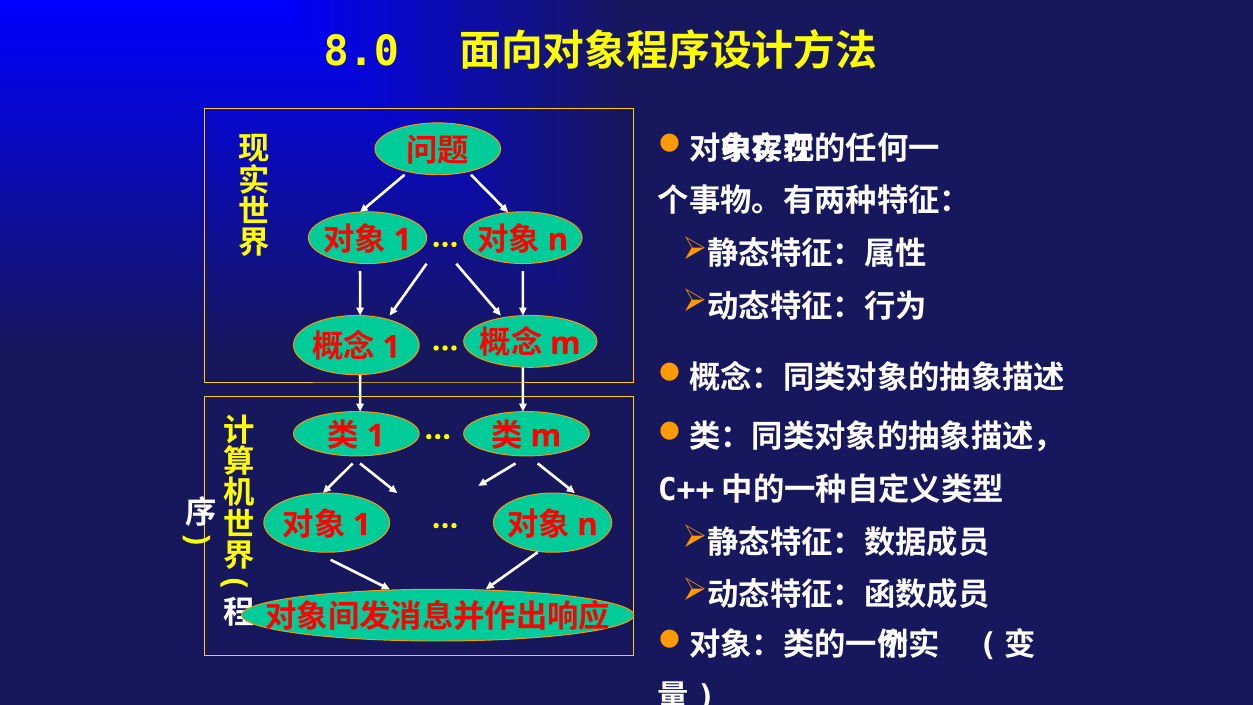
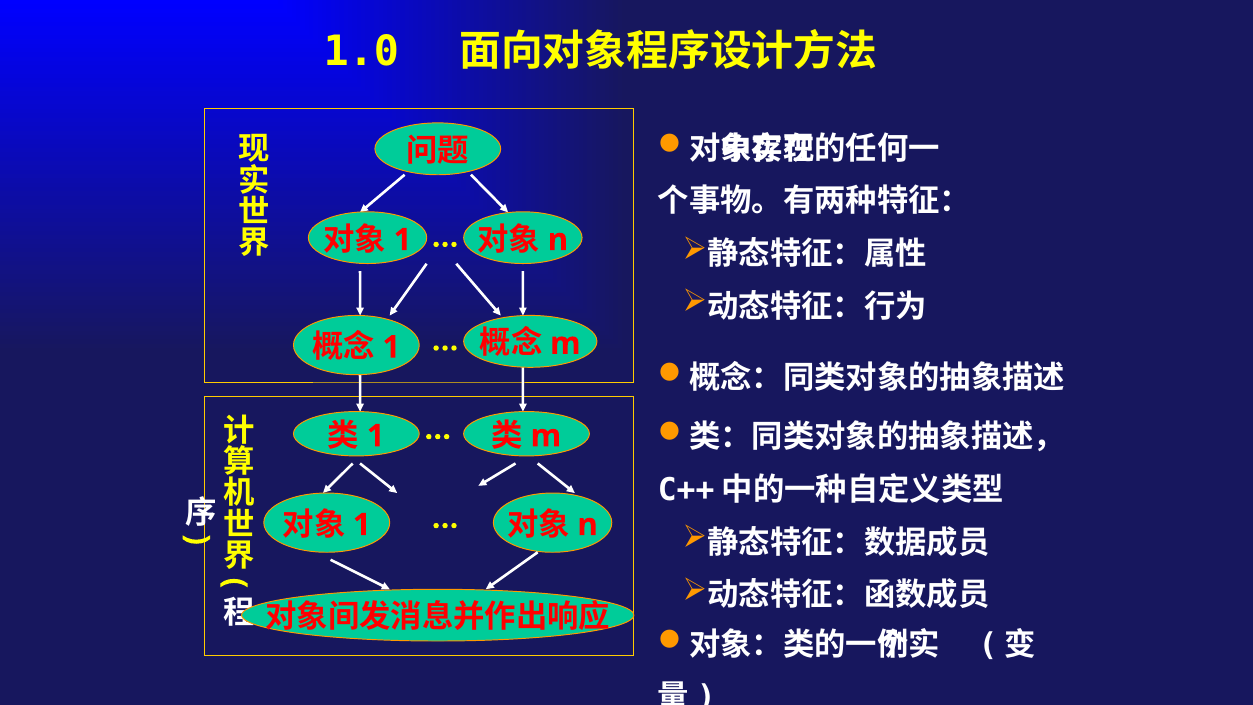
8.0: 8.0 -> 1.0
